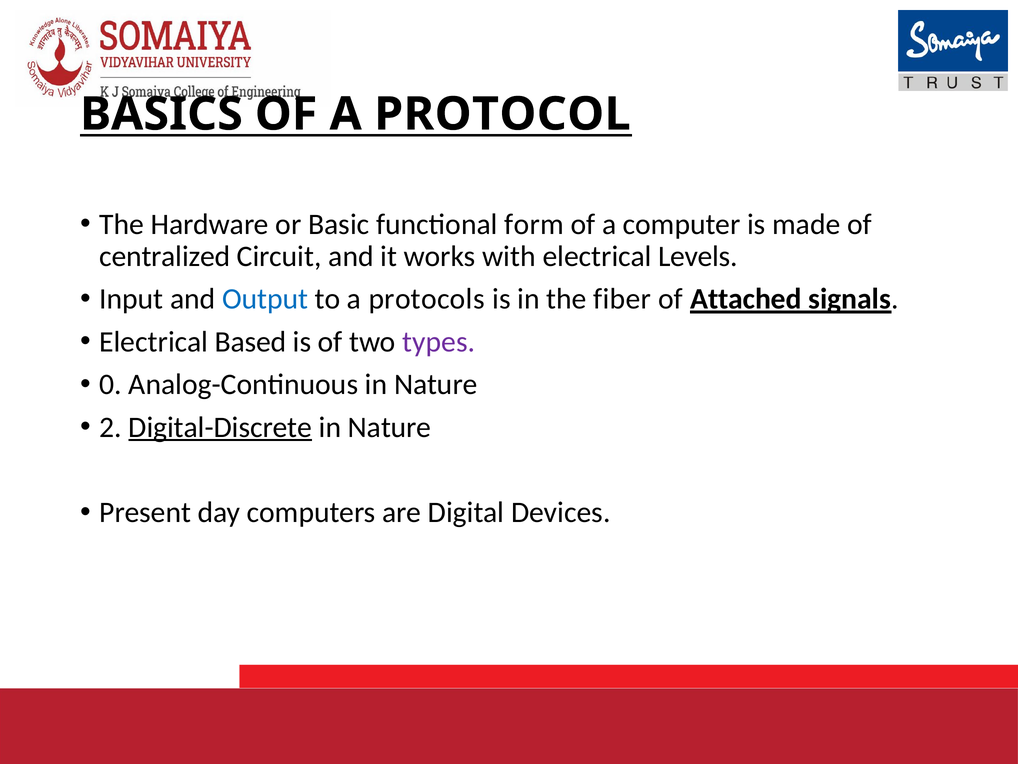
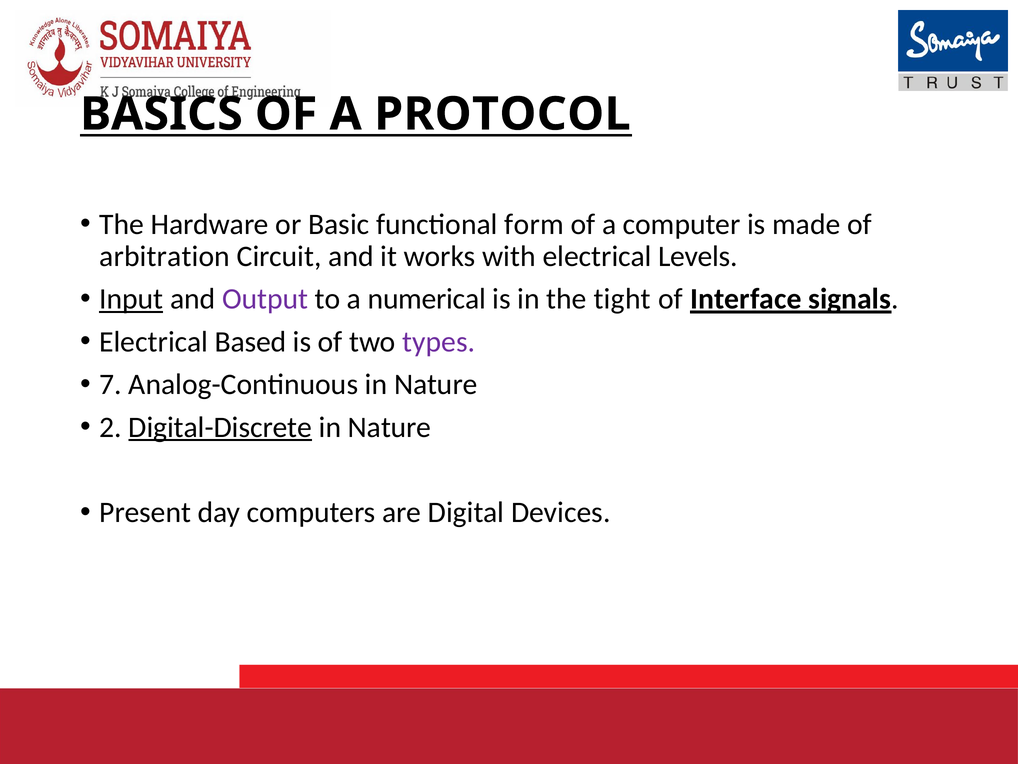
centralized: centralized -> arbitration
Input underline: none -> present
Output colour: blue -> purple
protocols: protocols -> numerical
fiber: fiber -> tight
Attached: Attached -> Interface
0: 0 -> 7
